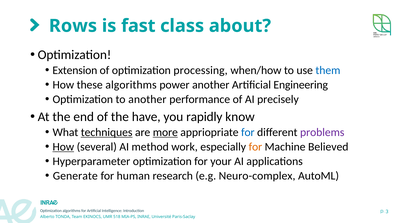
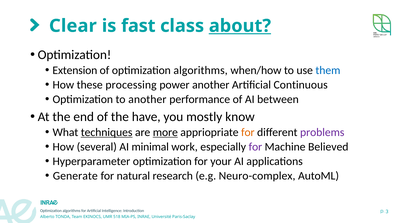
Rows: Rows -> Clear
about underline: none -> present
of optimization processing: processing -> algorithms
these algorithms: algorithms -> processing
Engineering: Engineering -> Continuous
precisely: precisely -> between
rapidly: rapidly -> mostly
for at (248, 132) colour: blue -> orange
How at (63, 147) underline: present -> none
method: method -> minimal
for at (255, 147) colour: orange -> purple
human: human -> natural
